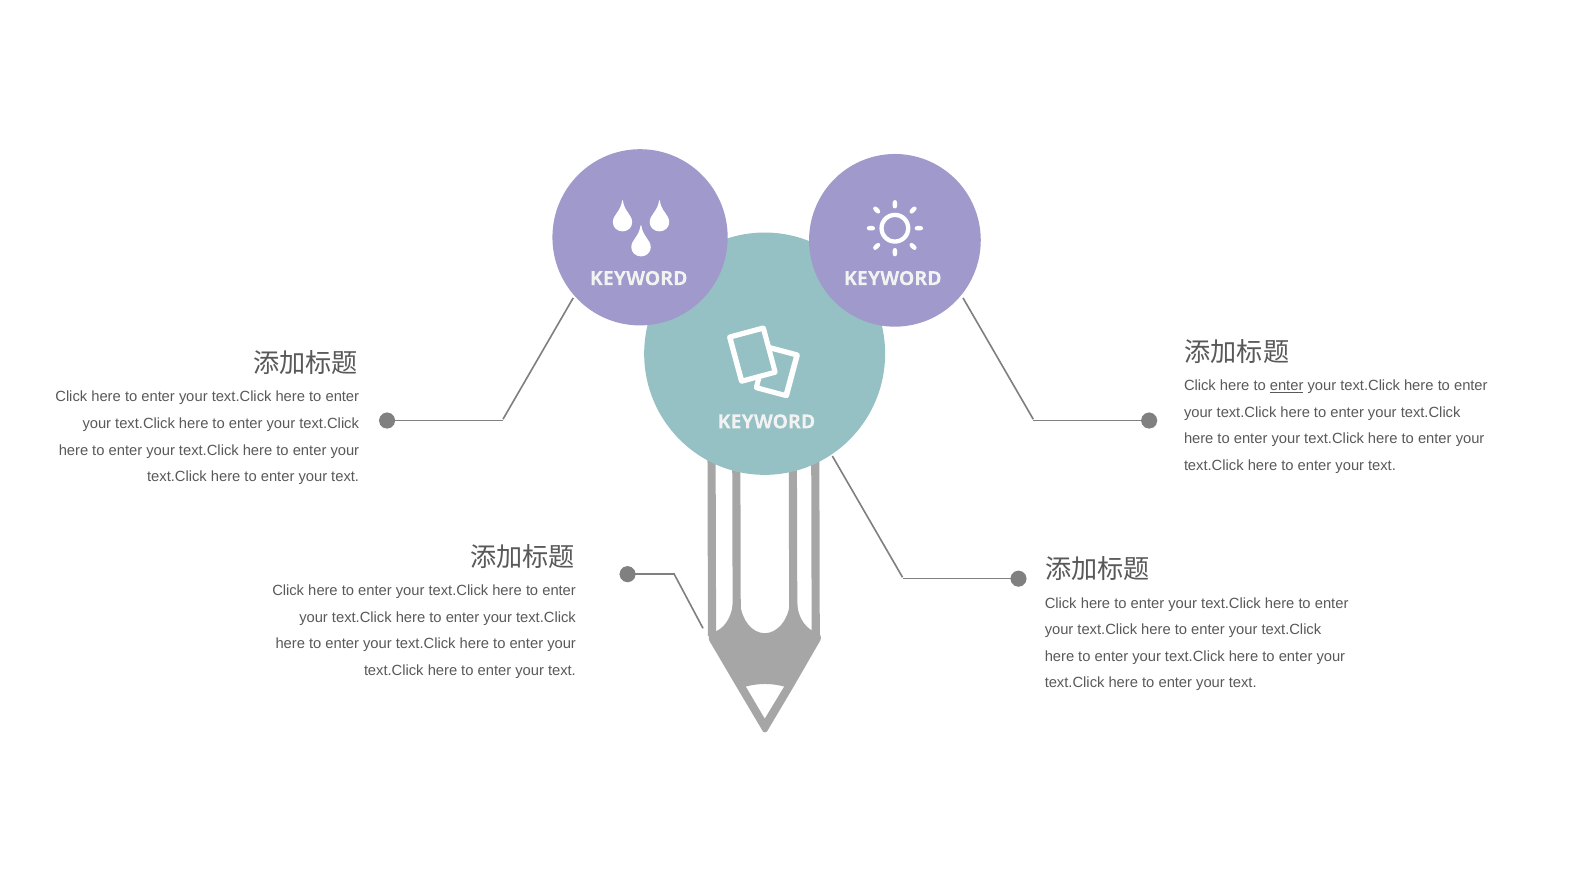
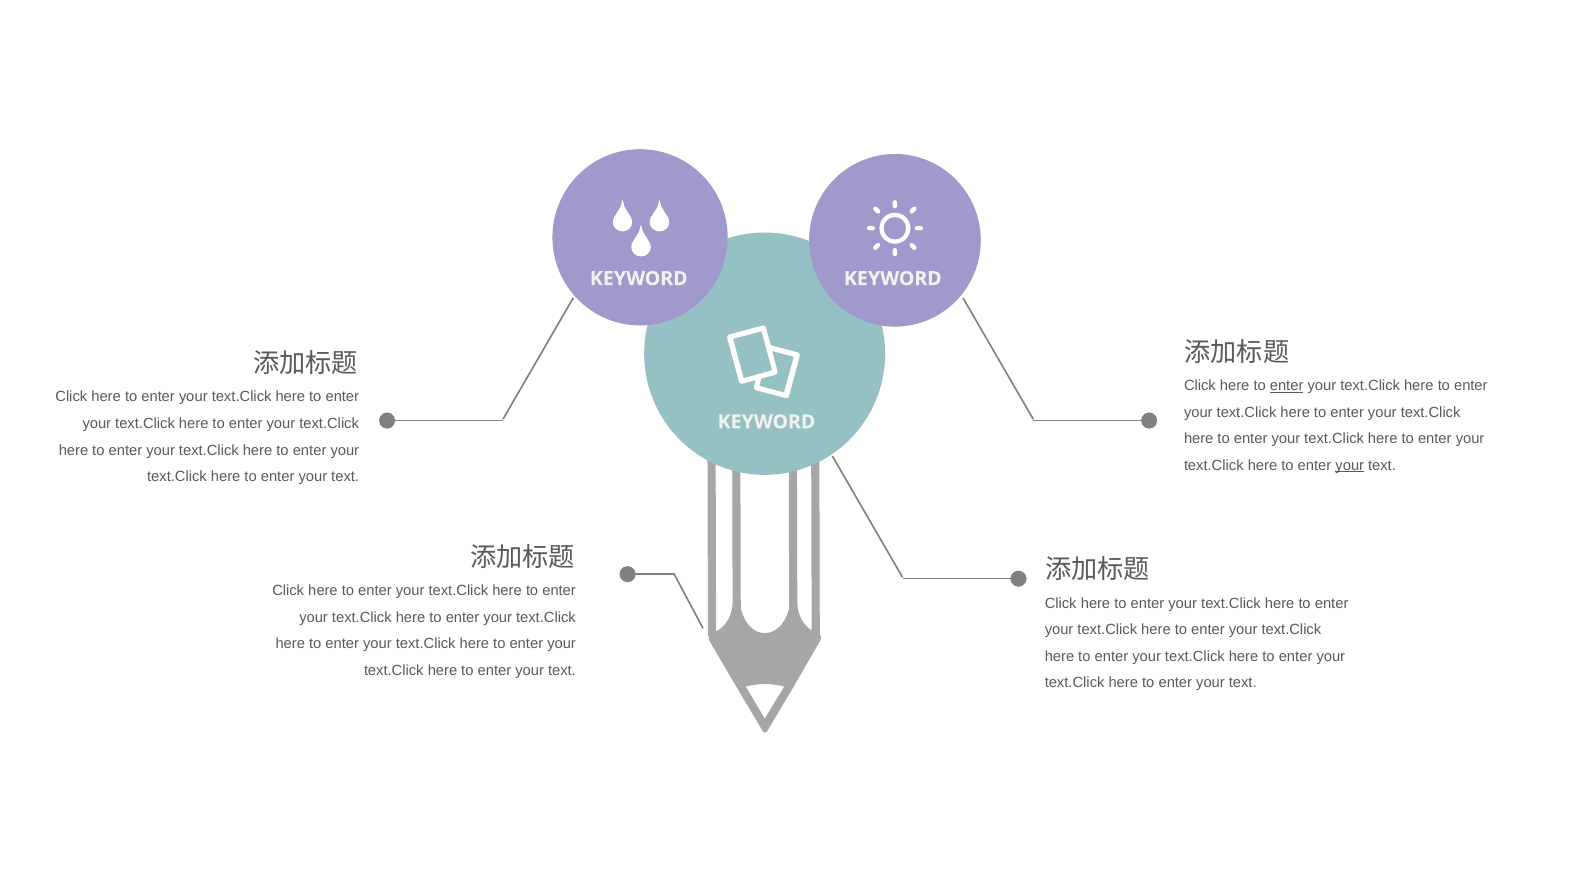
your at (1350, 465) underline: none -> present
